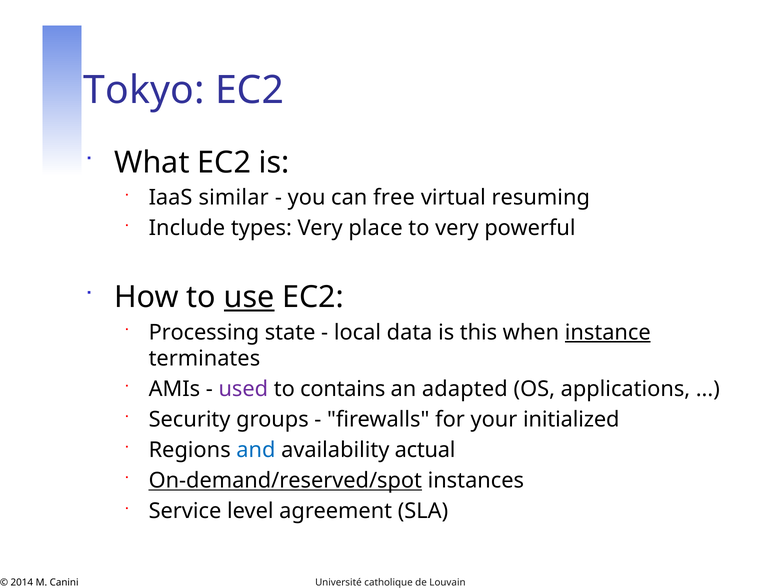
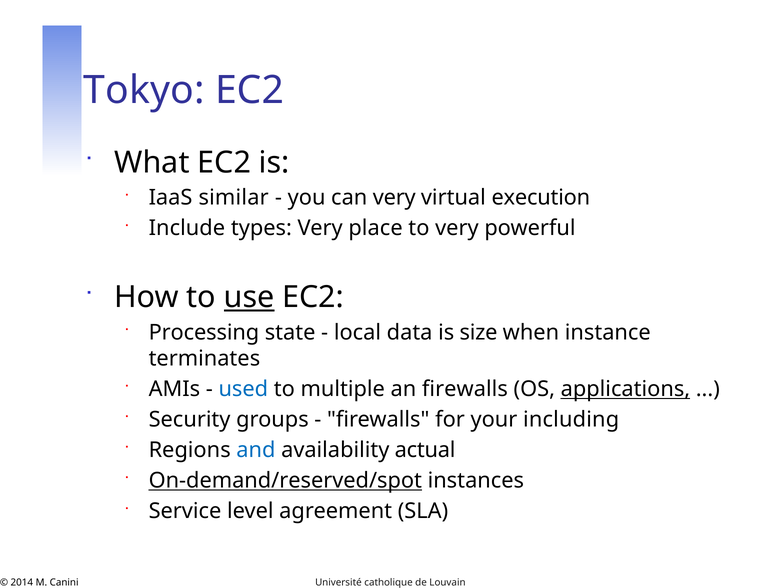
can free: free -> very
resuming: resuming -> execution
this: this -> size
instance underline: present -> none
used colour: purple -> blue
contains: contains -> multiple
an adapted: adapted -> firewalls
applications underline: none -> present
initialized: initialized -> including
